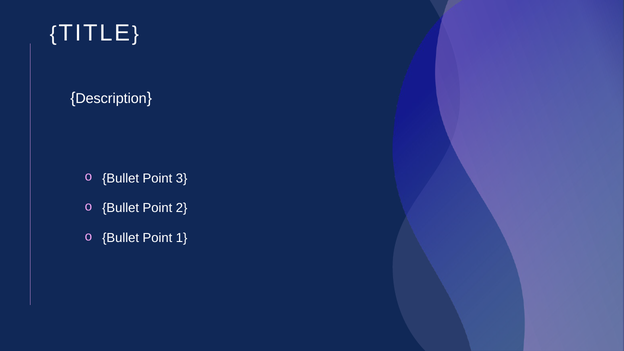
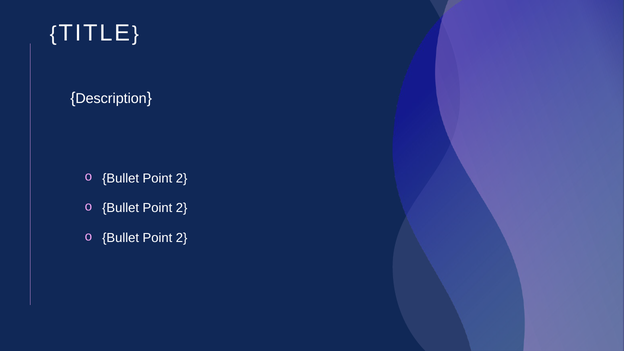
3 at (182, 178): 3 -> 2
1 at (182, 238): 1 -> 2
